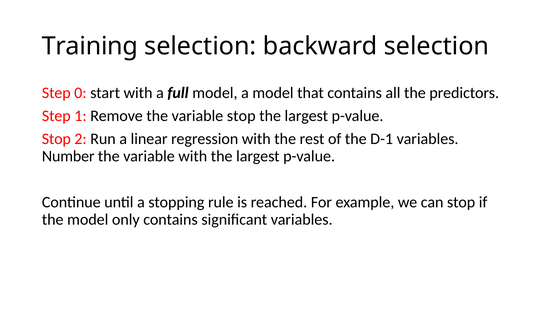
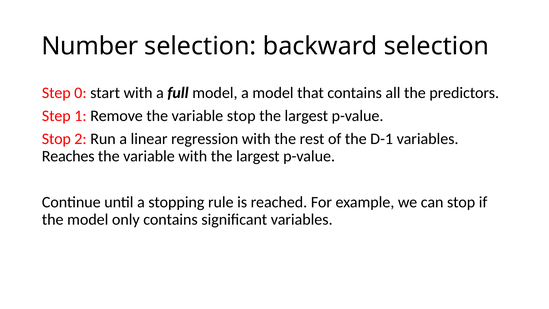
Training: Training -> Number
Number: Number -> Reaches
